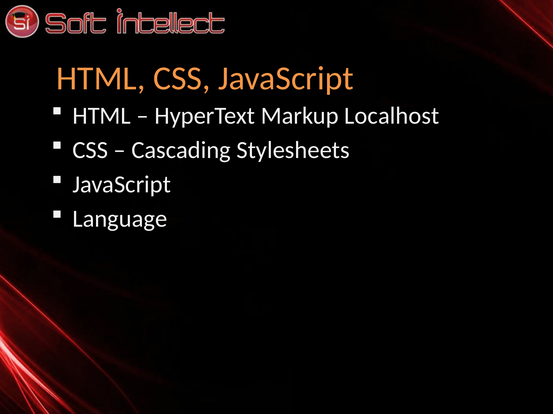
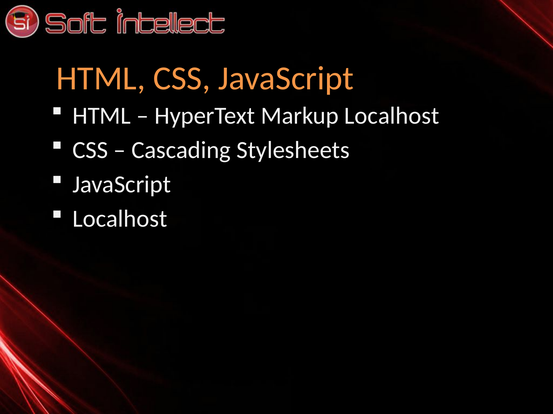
Language at (120, 219): Language -> Localhost
